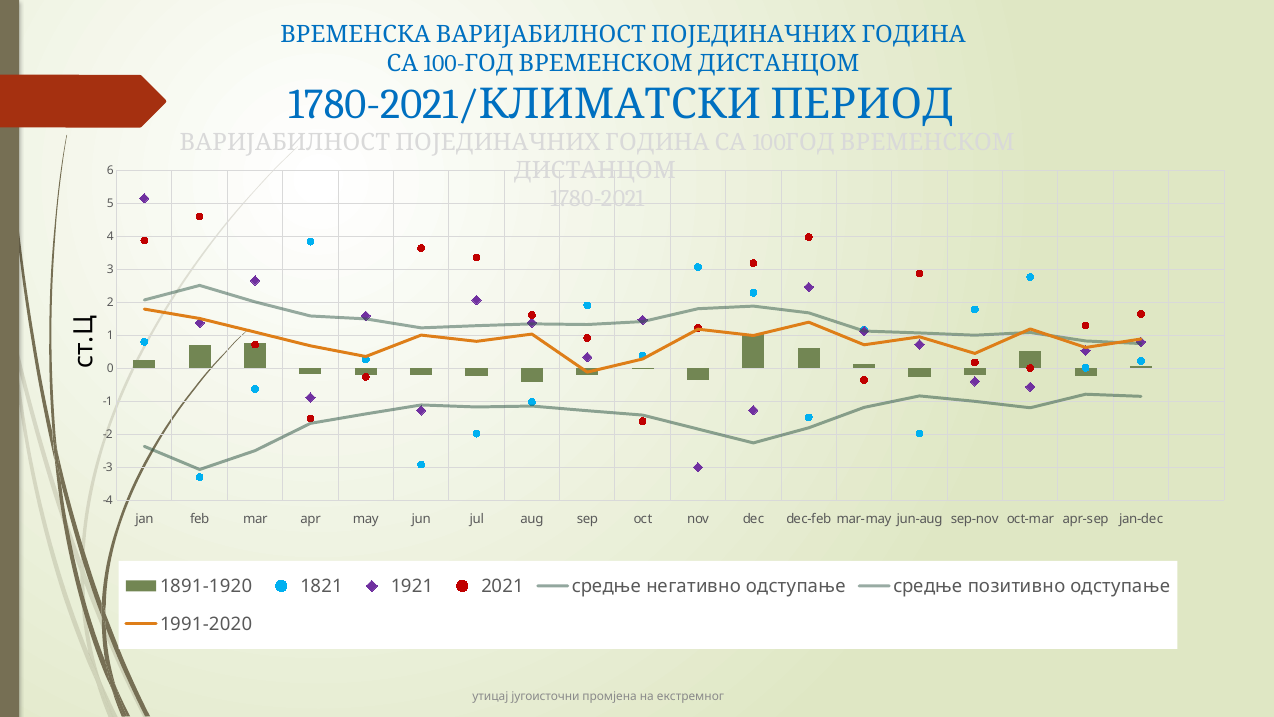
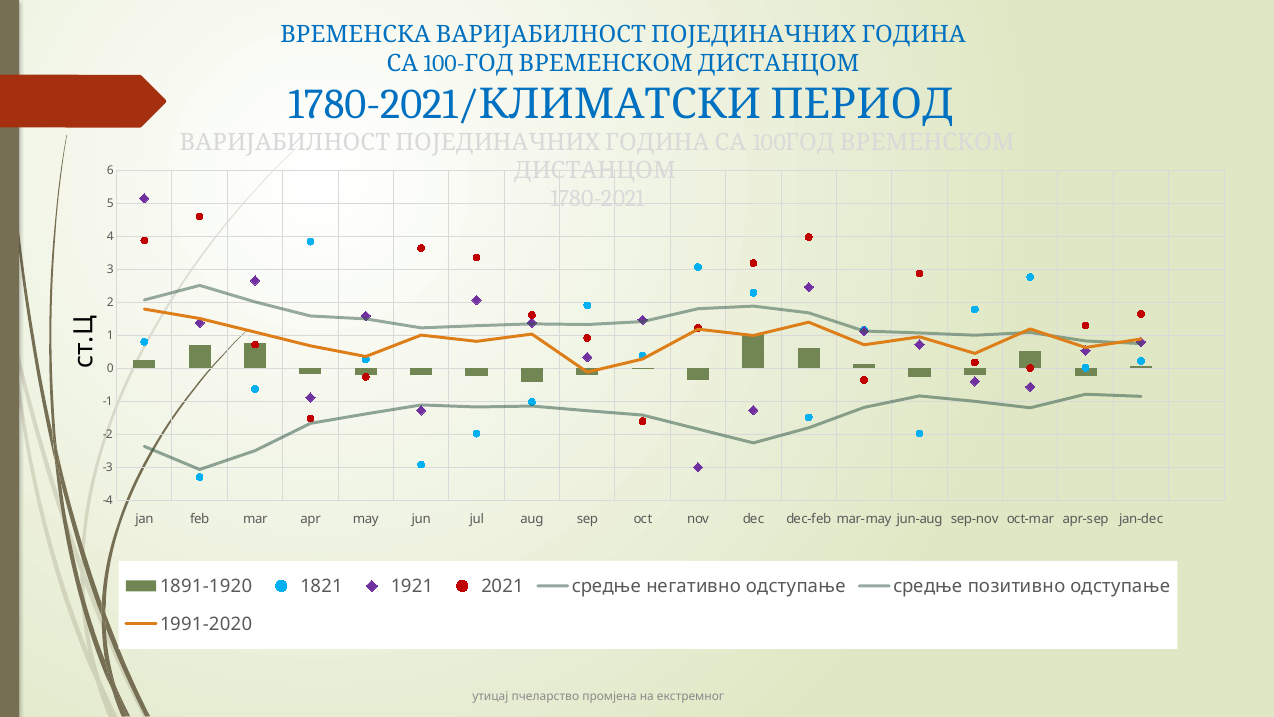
југоисточни: југоисточни -> пчеларство
